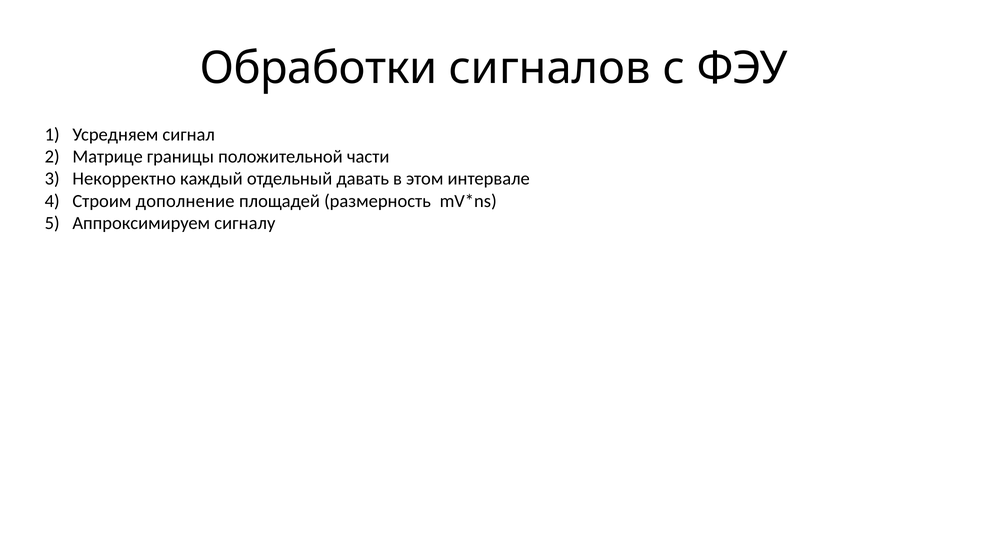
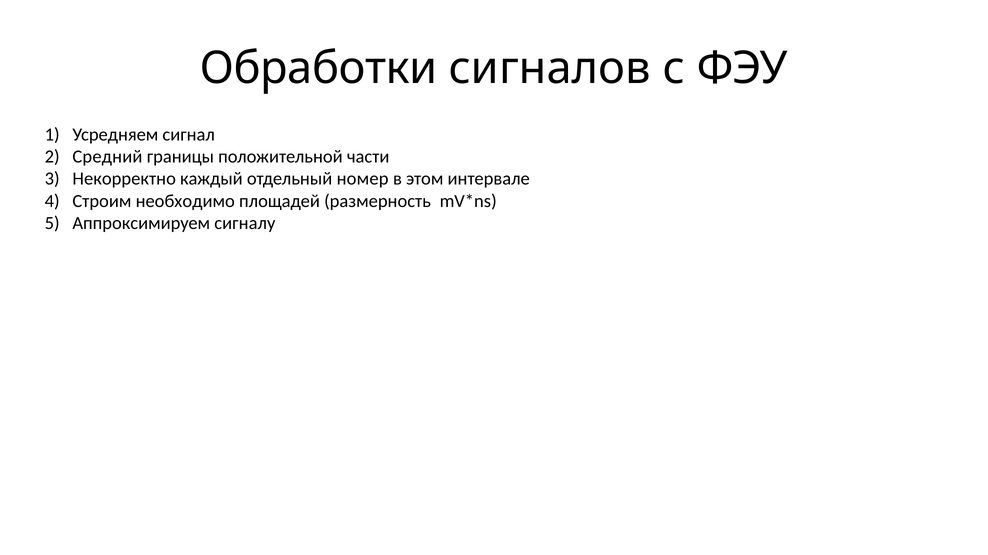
Матрице: Матрице -> Средний
давать: давать -> номер
дополнение: дополнение -> необходимо
